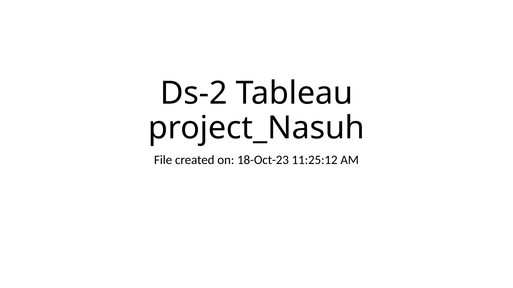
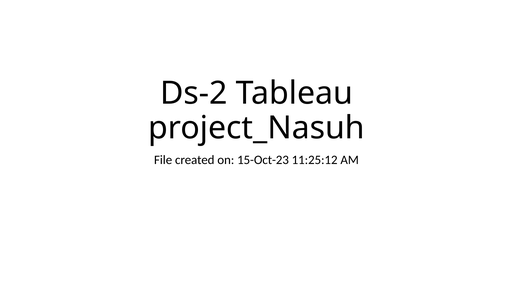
18-Oct-23: 18-Oct-23 -> 15-Oct-23
